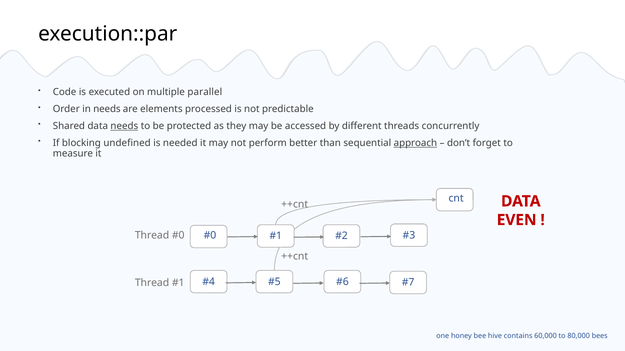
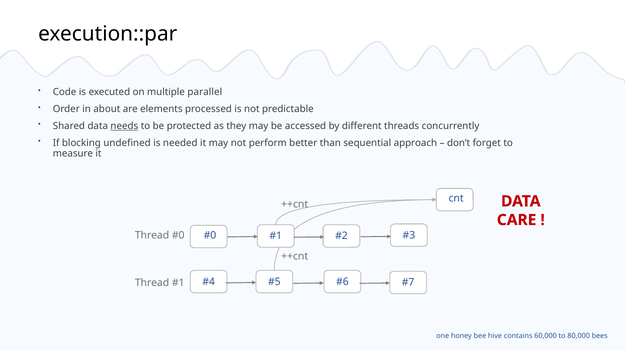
in needs: needs -> about
approach underline: present -> none
EVEN: EVEN -> CARE
